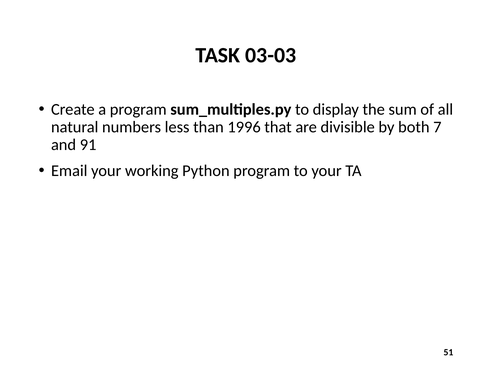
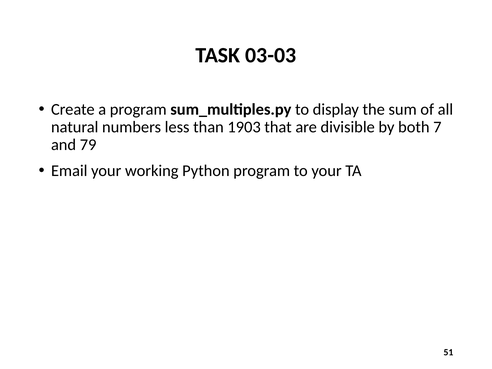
1996: 1996 -> 1903
91: 91 -> 79
